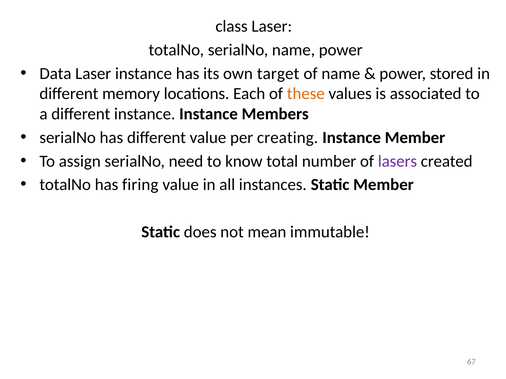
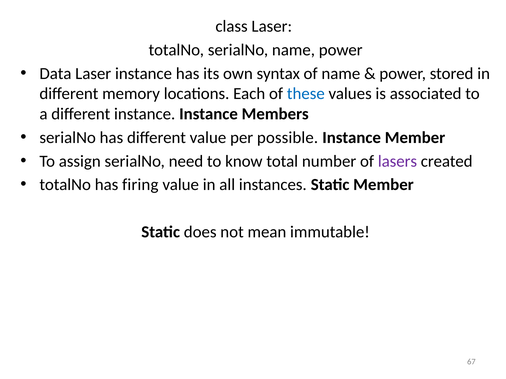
target: target -> syntax
these colour: orange -> blue
creating: creating -> possible
